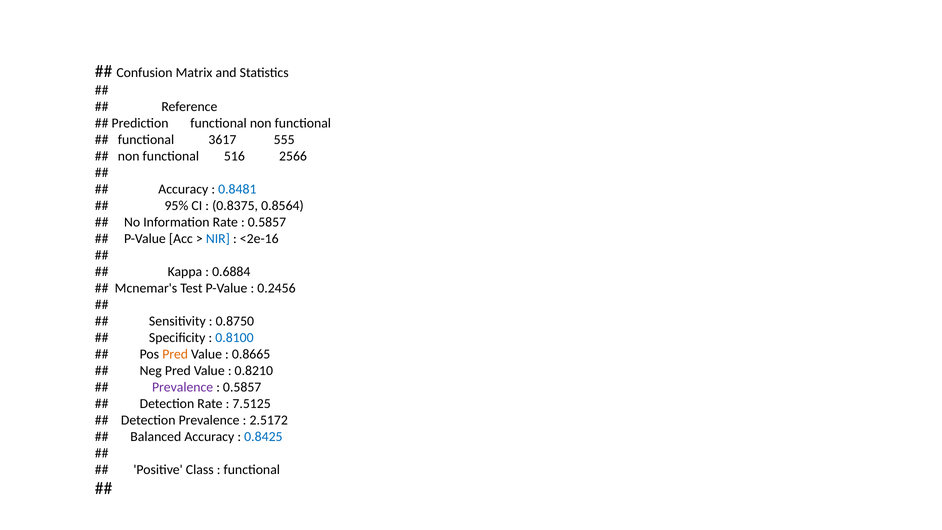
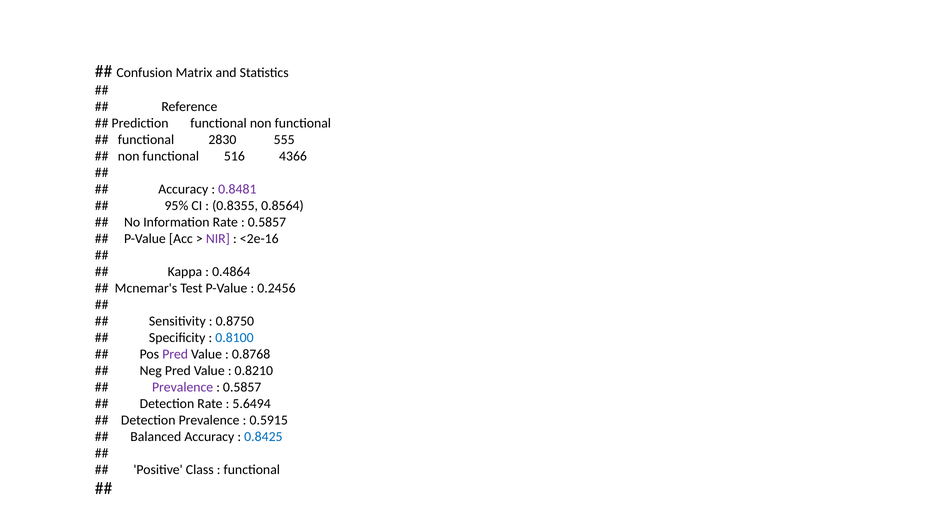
3617: 3617 -> 2830
2566: 2566 -> 4366
0.8481 colour: blue -> purple
0.8375: 0.8375 -> 0.8355
NIR colour: blue -> purple
0.6884: 0.6884 -> 0.4864
Pred at (175, 354) colour: orange -> purple
0.8665: 0.8665 -> 0.8768
7.5125: 7.5125 -> 5.6494
2.5172: 2.5172 -> 0.5915
